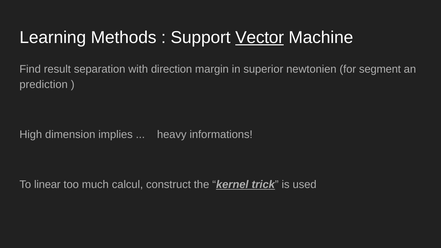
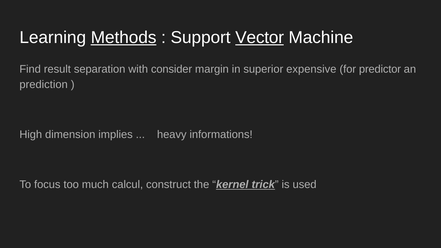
Methods underline: none -> present
direction: direction -> consider
newtonien: newtonien -> expensive
segment: segment -> predictor
linear: linear -> focus
